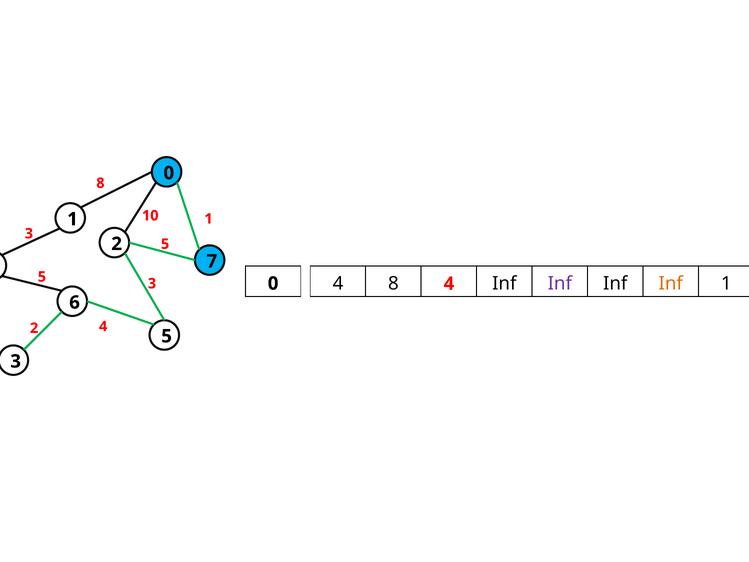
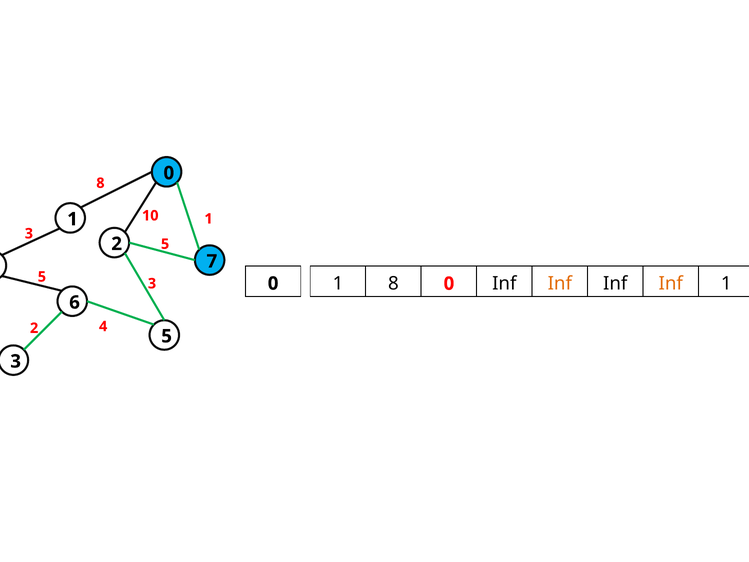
4 at (338, 284): 4 -> 1
8 4: 4 -> 0
Inf at (560, 284) colour: purple -> orange
